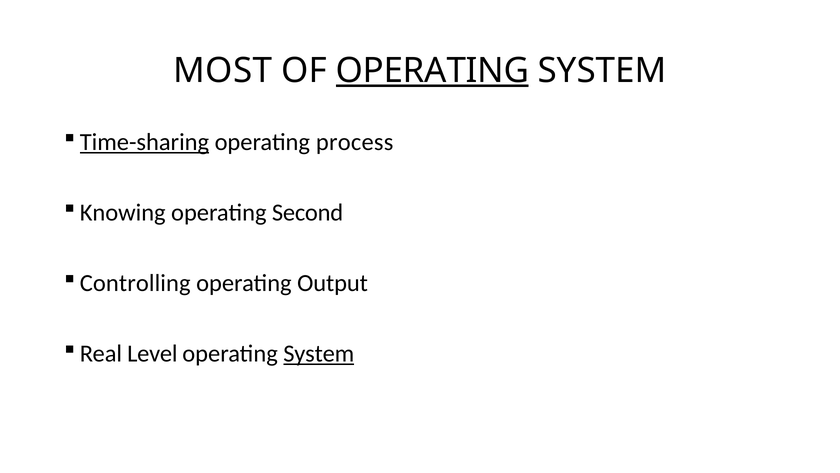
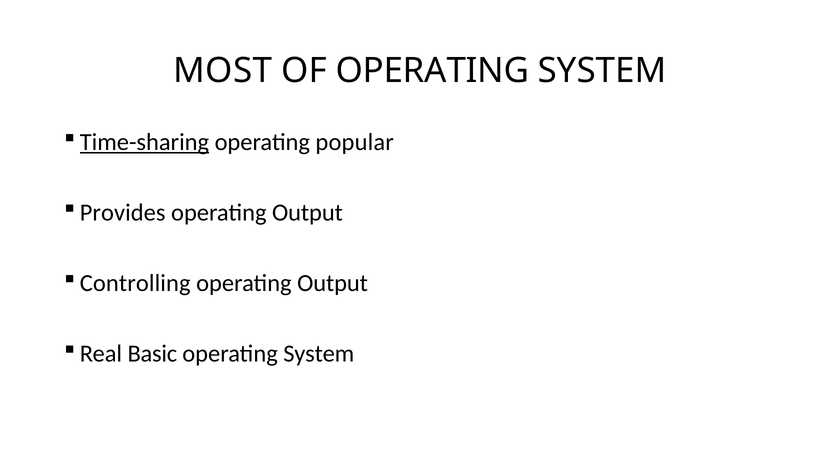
OPERATING at (432, 71) underline: present -> none
process: process -> popular
Knowing: Knowing -> Provides
Second at (308, 212): Second -> Output
Level: Level -> Basic
System at (319, 353) underline: present -> none
